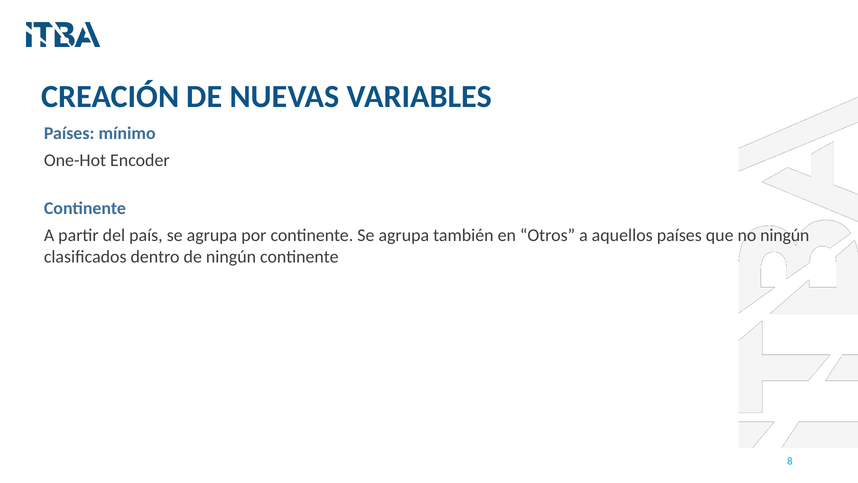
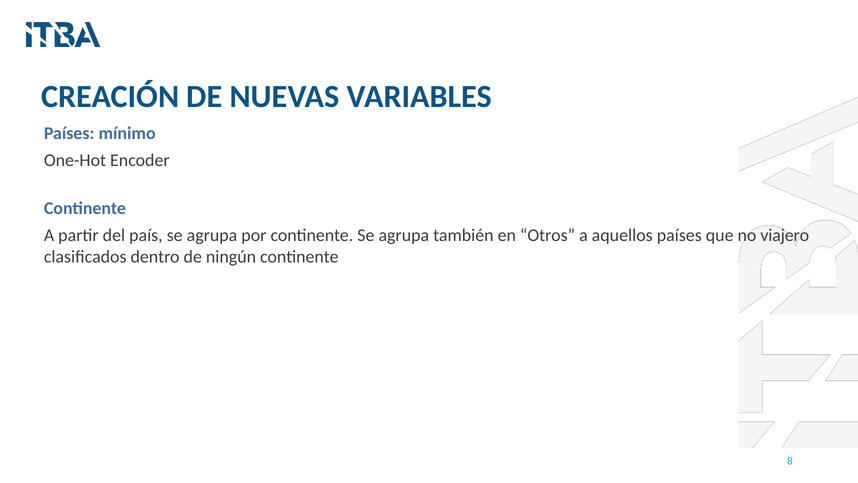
no ningún: ningún -> viajero
